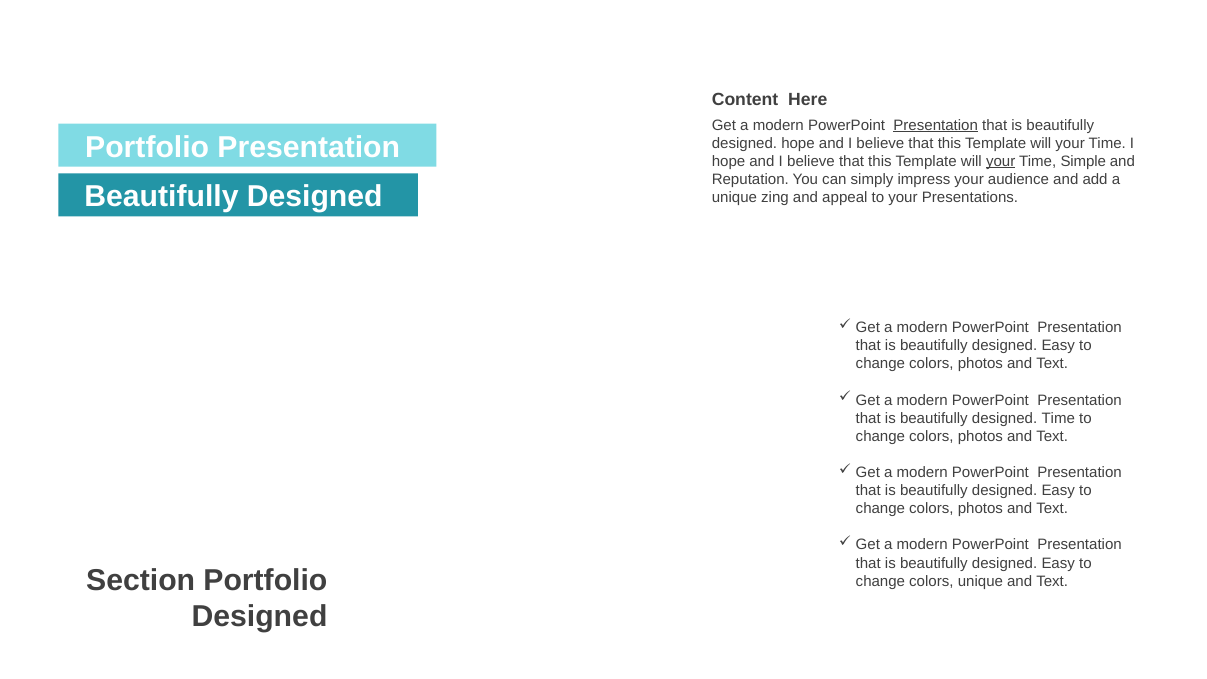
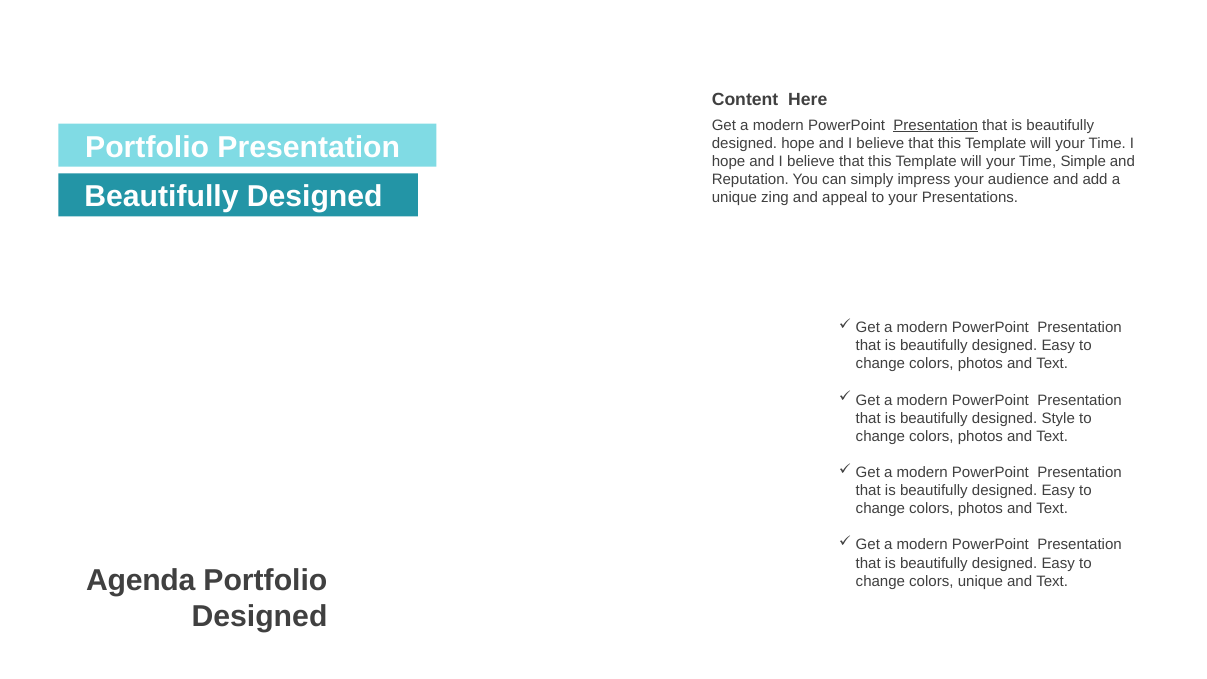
your at (1001, 161) underline: present -> none
designed Time: Time -> Style
Section: Section -> Agenda
